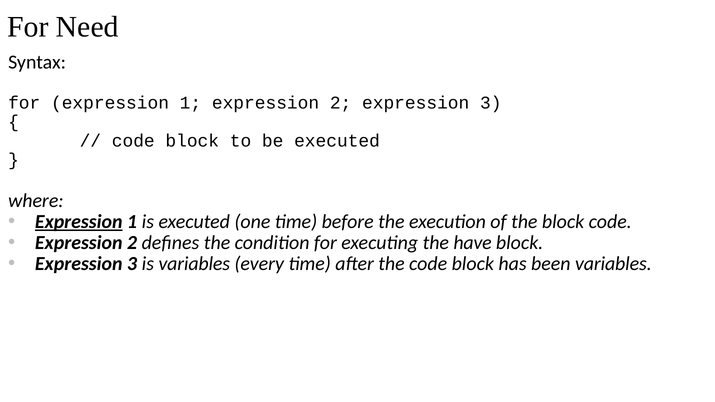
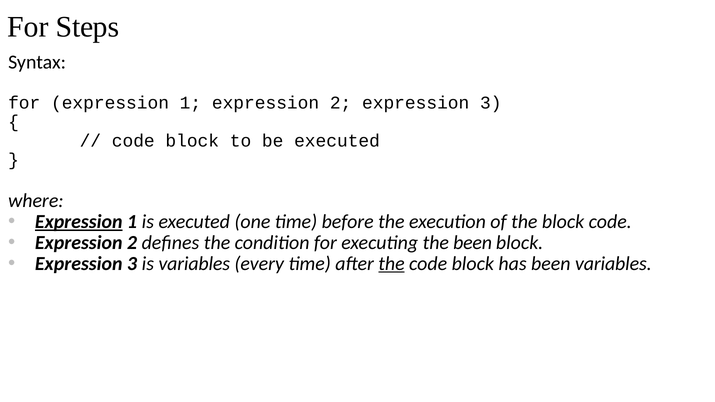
Need: Need -> Steps
the have: have -> been
the at (391, 264) underline: none -> present
